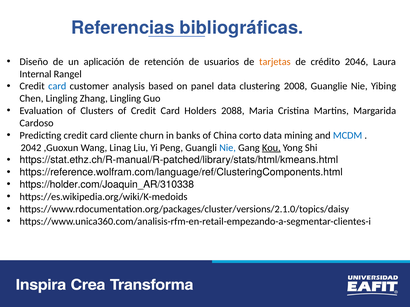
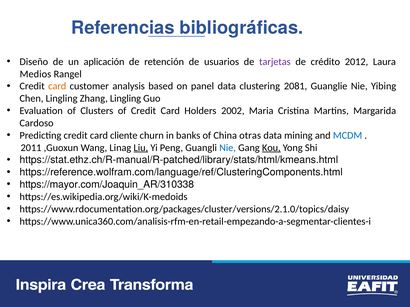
tarjetas colour: orange -> purple
2046: 2046 -> 2012
Internal: Internal -> Medios
card at (57, 86) colour: blue -> orange
2008: 2008 -> 2081
2088: 2088 -> 2002
corto: corto -> otras
2042: 2042 -> 2011
Liu underline: none -> present
https://holder.com/Joaquin_AR/310338: https://holder.com/Joaquin_AR/310338 -> https://mayor.com/Joaquin_AR/310338
